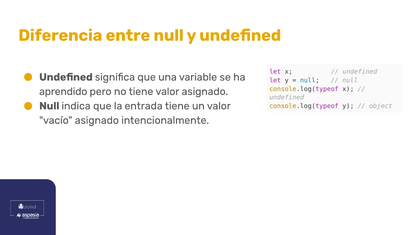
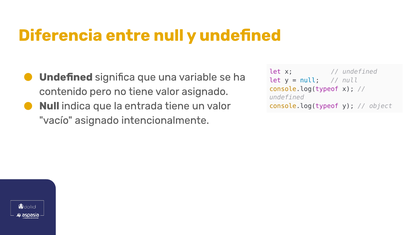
aprendido: aprendido -> contenido
